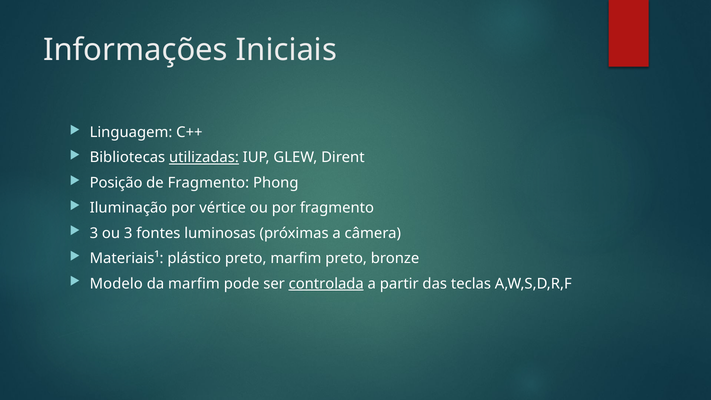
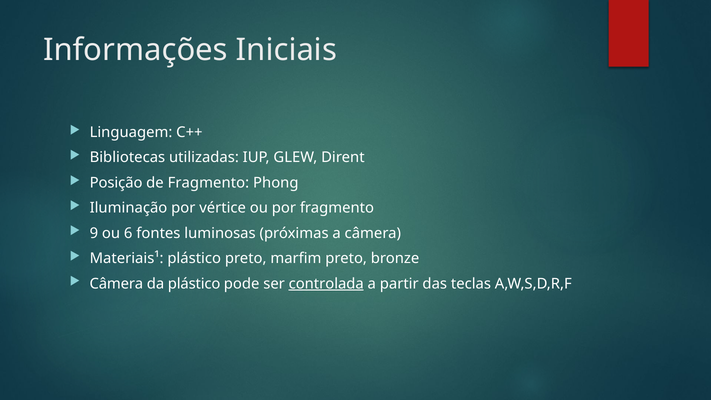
utilizadas underline: present -> none
3 at (94, 233): 3 -> 9
ou 3: 3 -> 6
Modelo at (116, 284): Modelo -> Câmera
da marfim: marfim -> plástico
